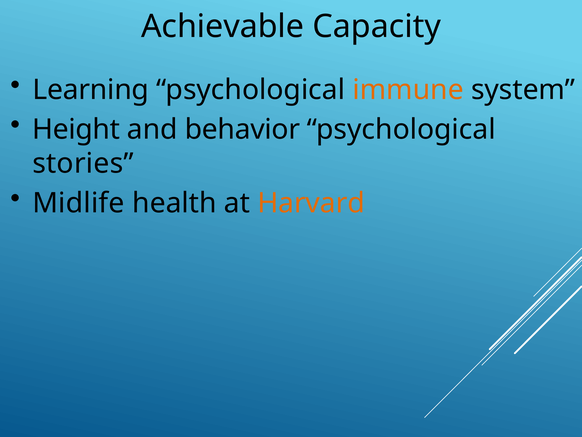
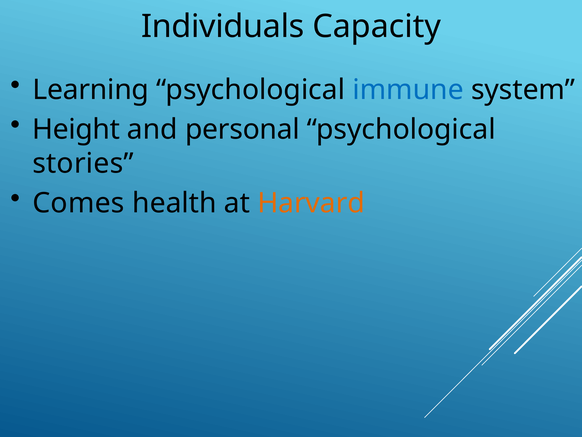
Achievable: Achievable -> Individuals
immune colour: orange -> blue
behavior: behavior -> personal
Midlife: Midlife -> Comes
